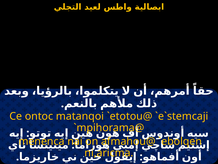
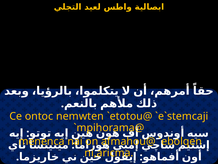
matanqoi: matanqoi -> nemwten
